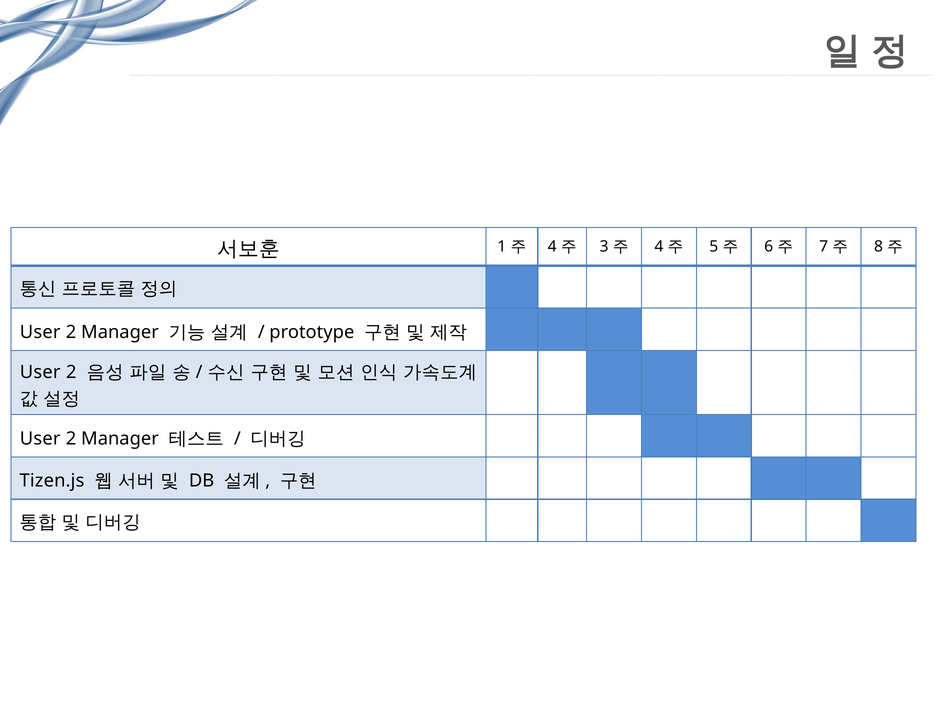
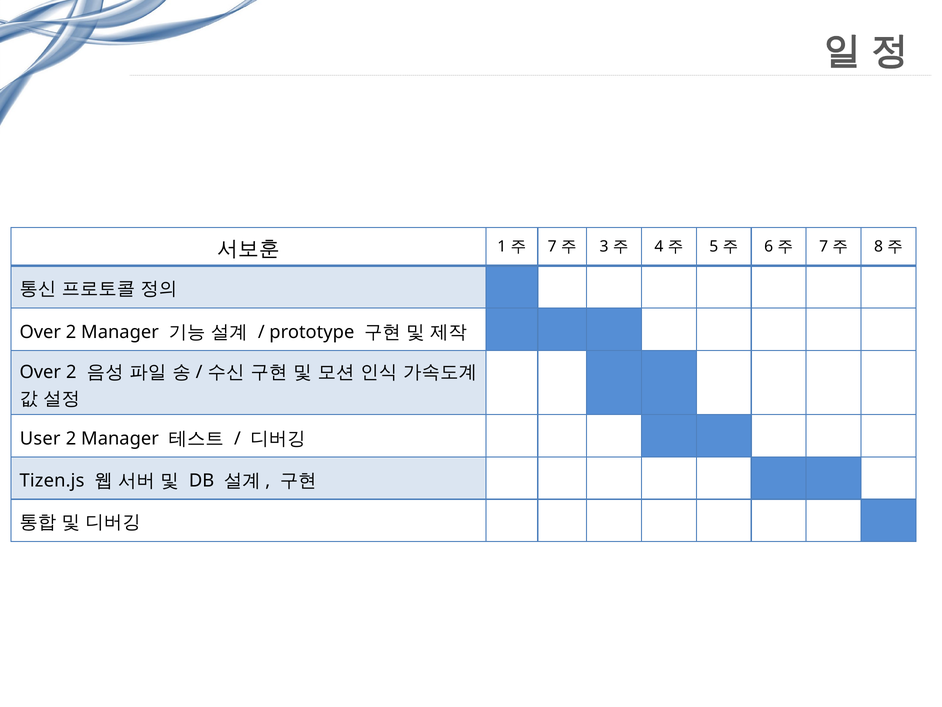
4 at (552, 246): 4 -> 7
User at (40, 332): User -> Over
User at (40, 372): User -> Over
